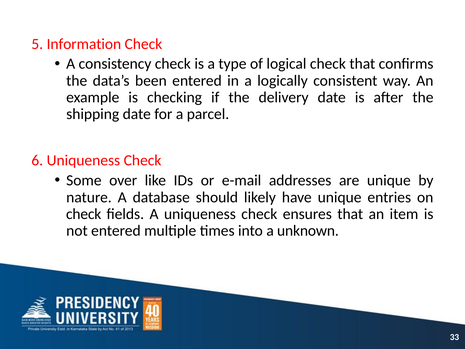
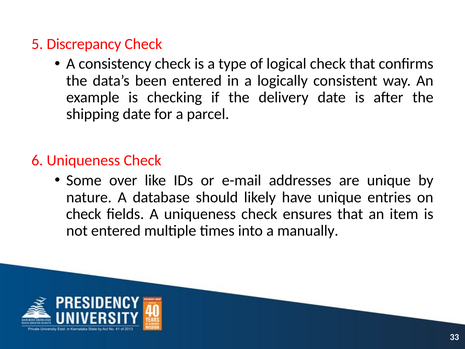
Information: Information -> Discrepancy
unknown: unknown -> manually
